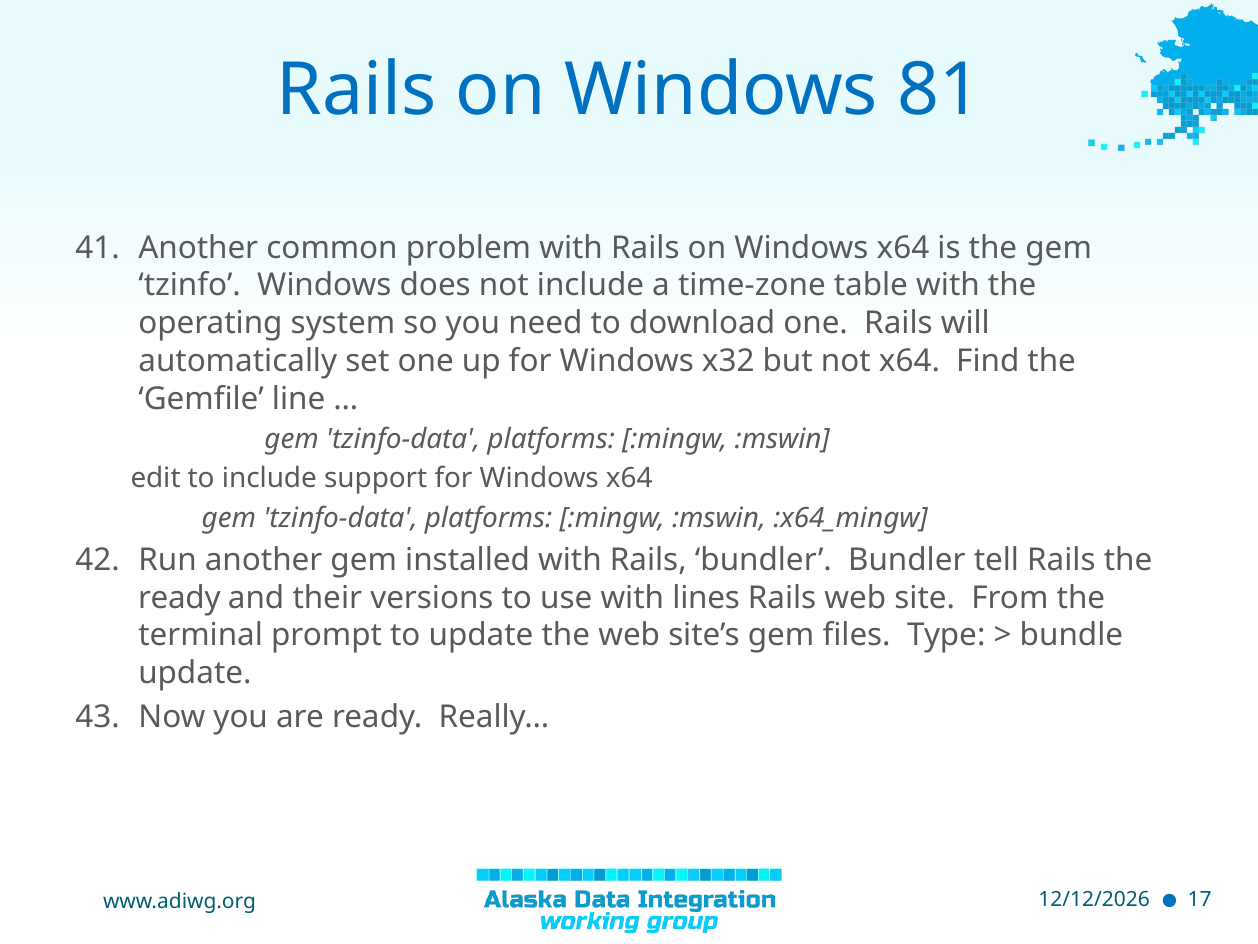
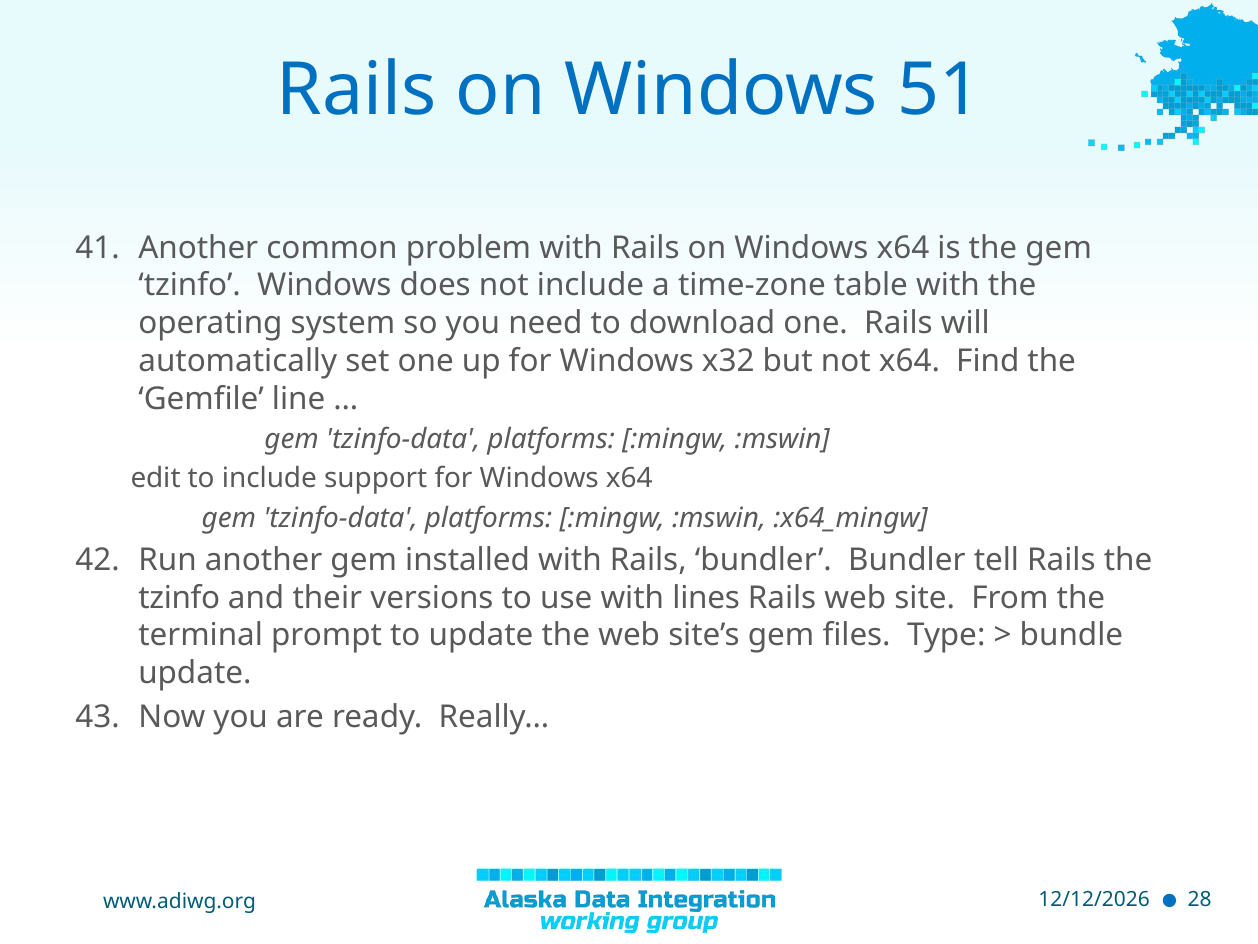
81: 81 -> 51
ready at (179, 597): ready -> tzinfo
17: 17 -> 28
